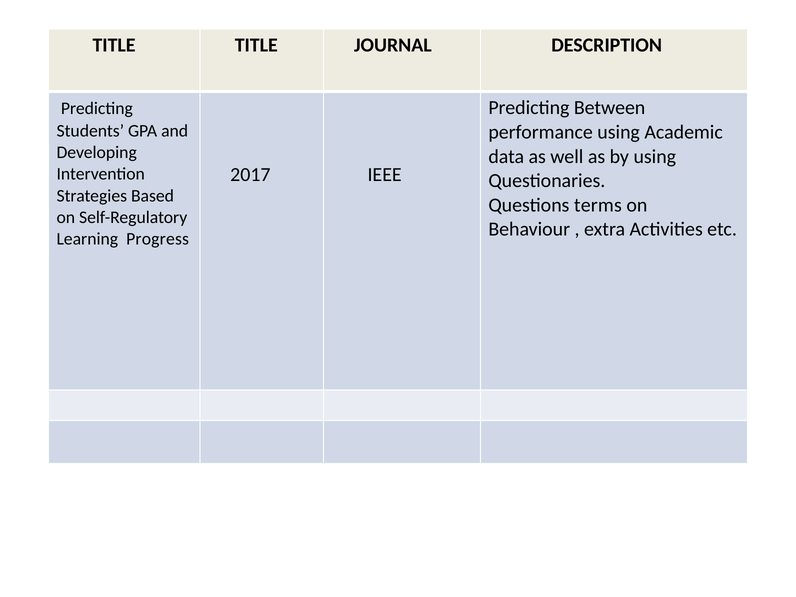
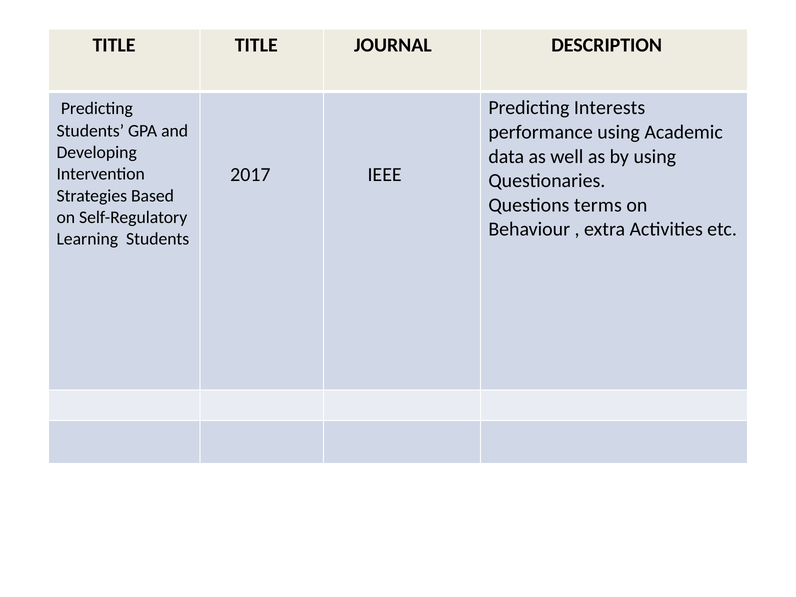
Between: Between -> Interests
Learning Progress: Progress -> Students
